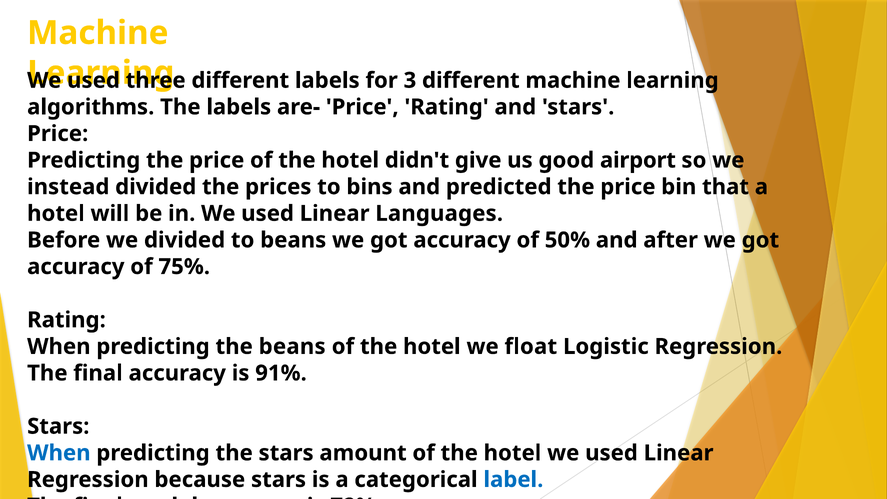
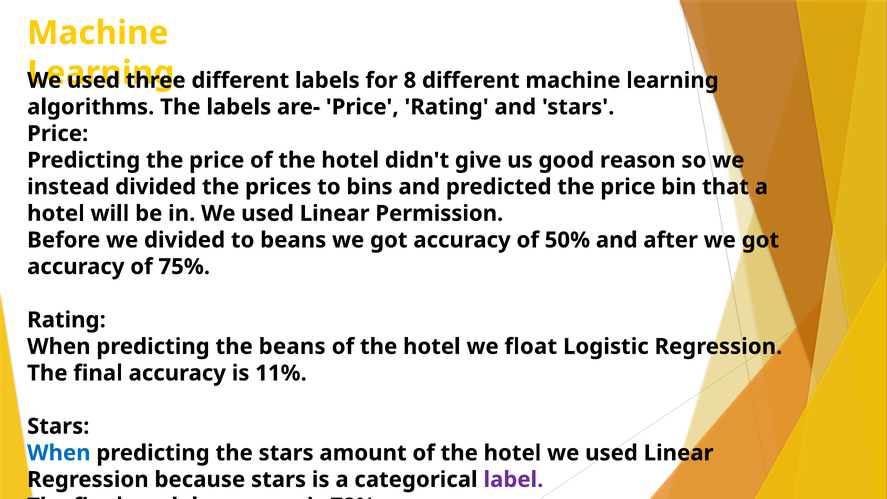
3: 3 -> 8
airport: airport -> reason
Languages: Languages -> Permission
91%: 91% -> 11%
label colour: blue -> purple
